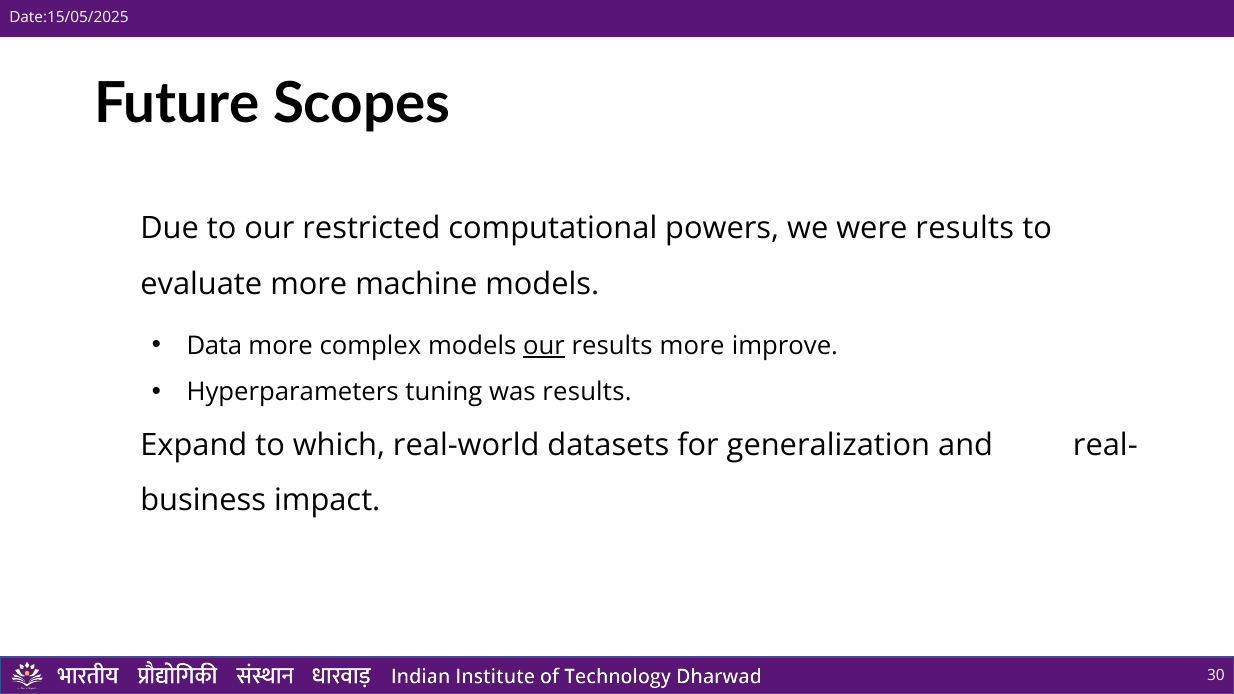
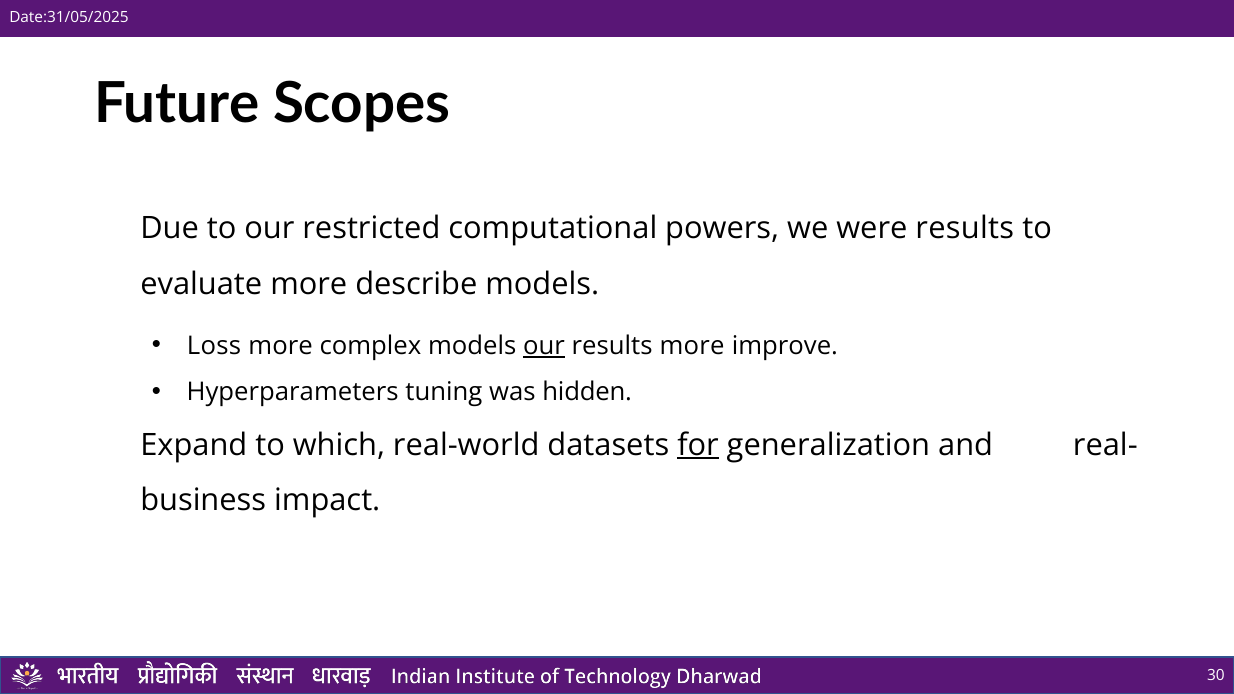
Date:15/05/2025: Date:15/05/2025 -> Date:31/05/2025
machine: machine -> describe
Data: Data -> Loss
was results: results -> hidden
for underline: none -> present
